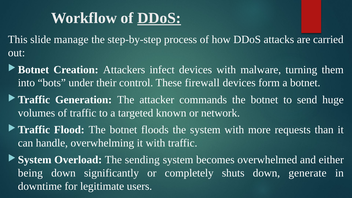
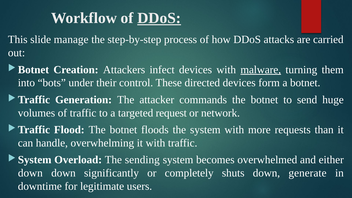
malware underline: none -> present
firewall: firewall -> directed
known: known -> request
being at (30, 173): being -> down
